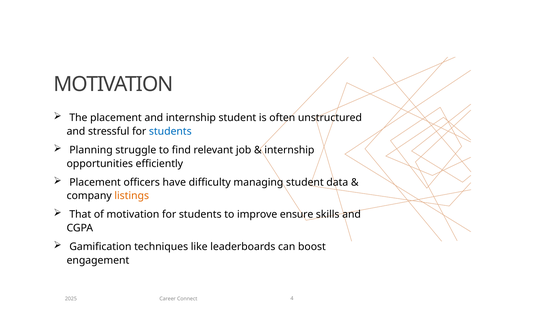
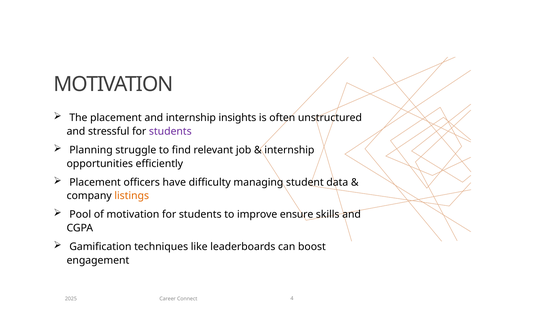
internship student: student -> insights
students at (170, 131) colour: blue -> purple
That: That -> Pool
